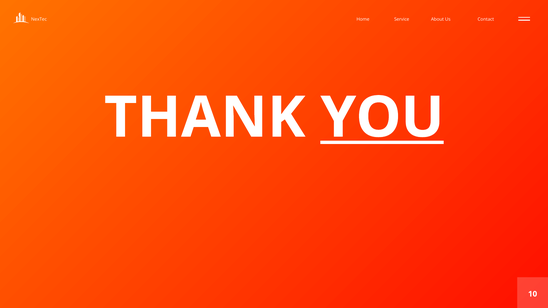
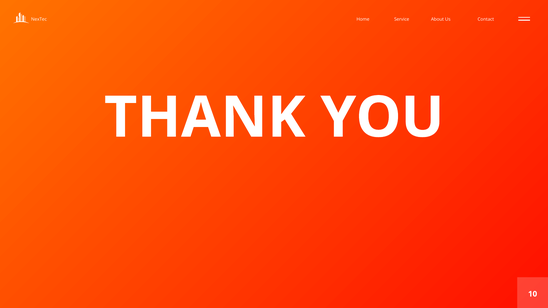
YOU underline: present -> none
